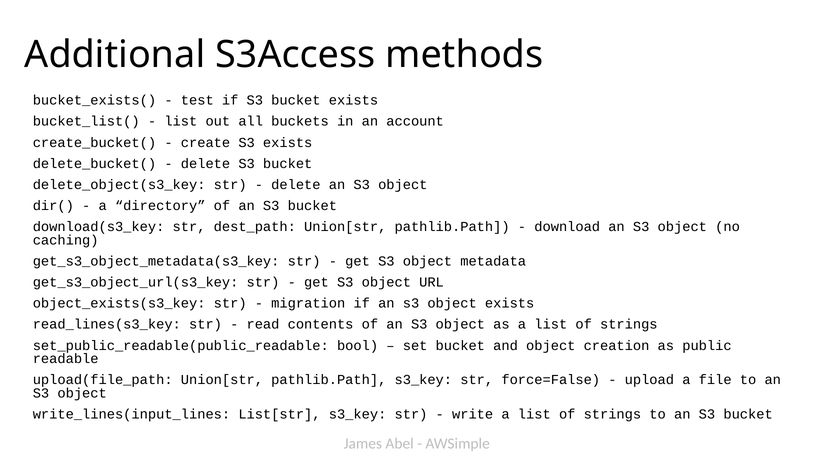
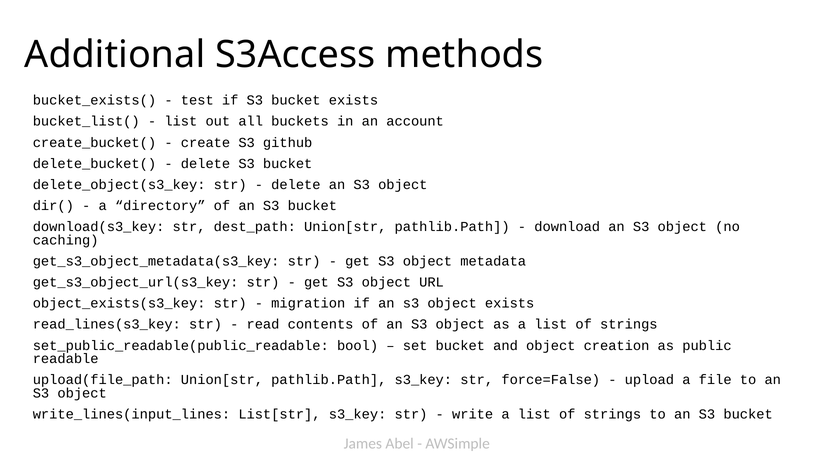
S3 exists: exists -> github
